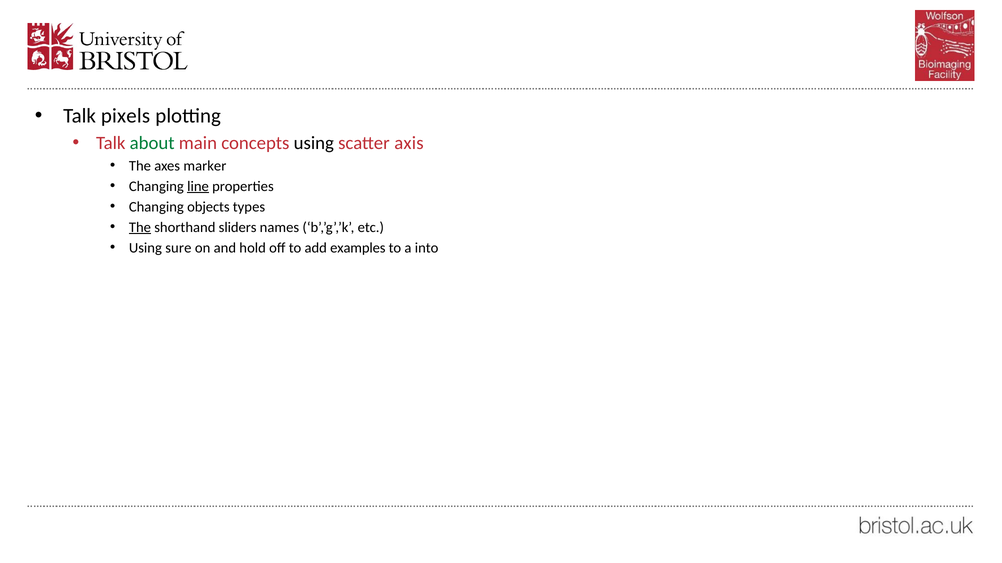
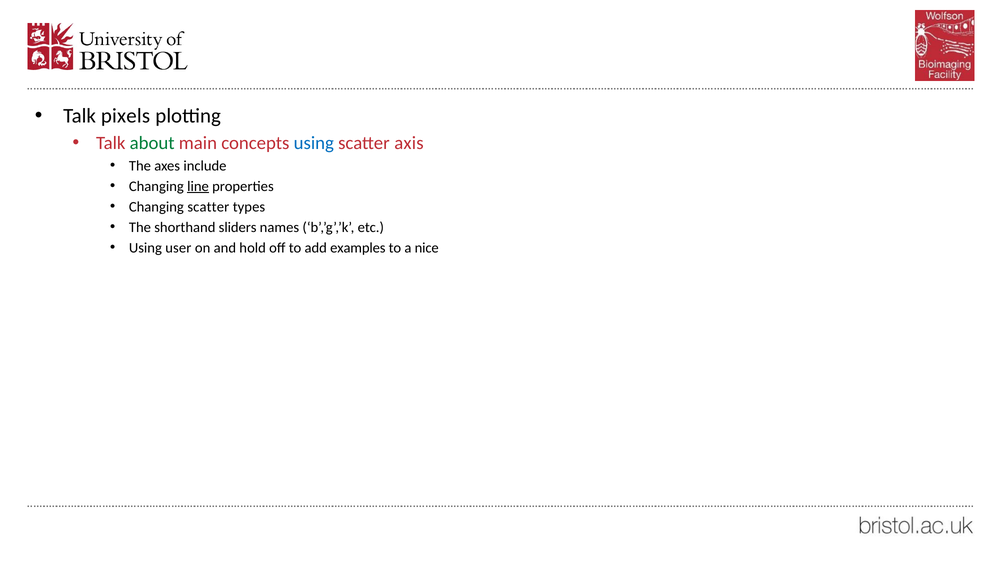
using at (314, 143) colour: black -> blue
marker: marker -> include
Changing objects: objects -> scatter
The at (140, 228) underline: present -> none
sure: sure -> user
into: into -> nice
